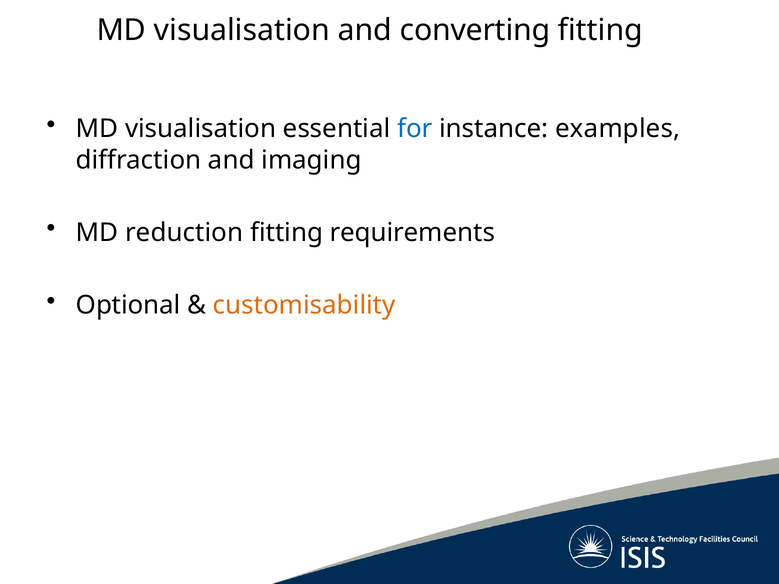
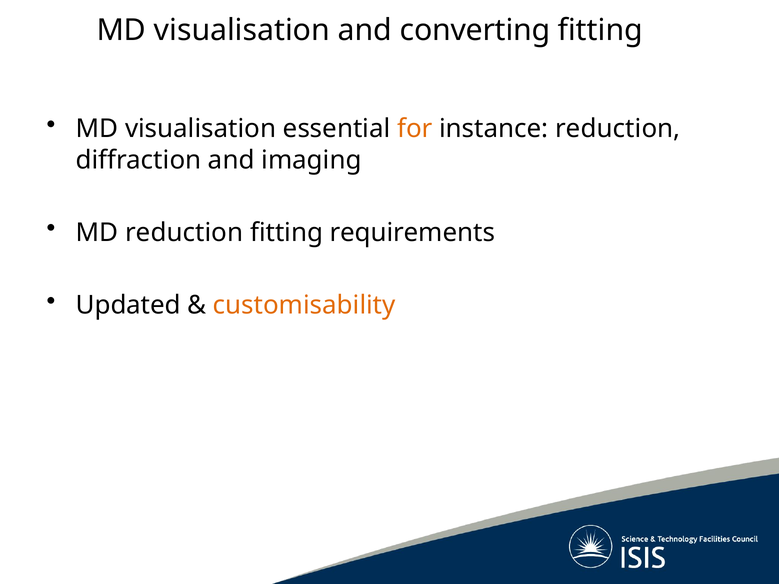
for colour: blue -> orange
instance examples: examples -> reduction
Optional: Optional -> Updated
